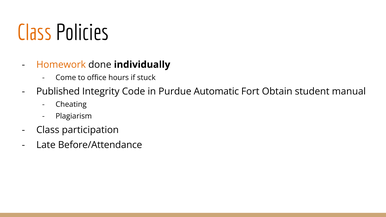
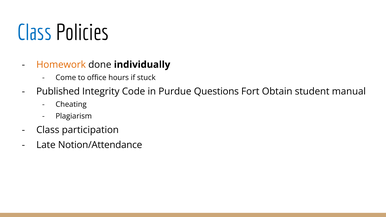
Class at (34, 33) colour: orange -> blue
Automatic: Automatic -> Questions
Before/Attendance: Before/Attendance -> Notion/Attendance
